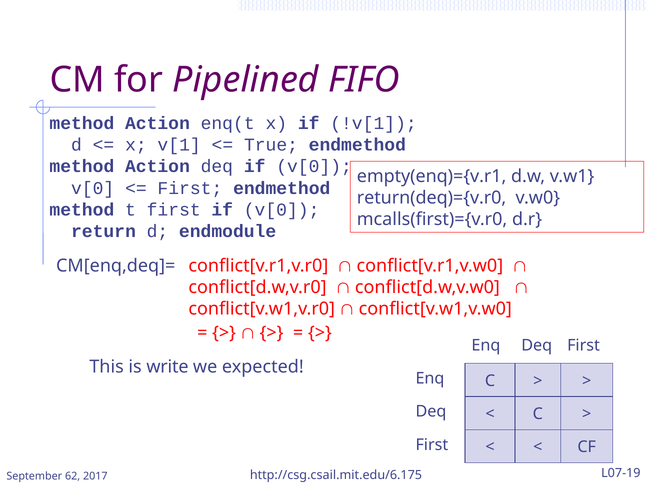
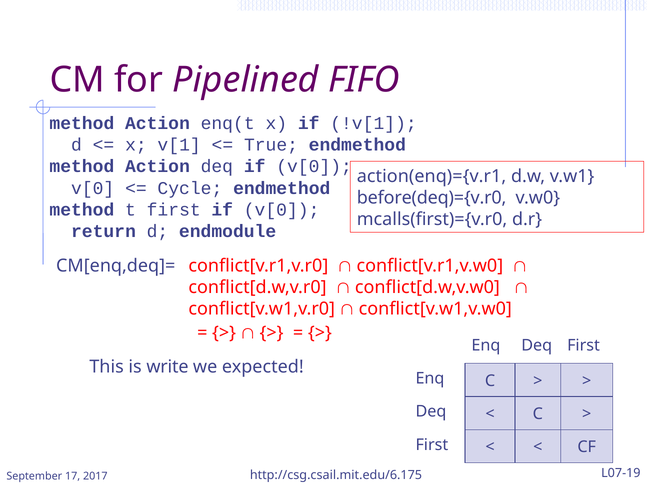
empty(enq)={v.r1: empty(enq)={v.r1 -> action(enq)={v.r1
First at (190, 188): First -> Cycle
return(deq)={v.r0: return(deq)={v.r0 -> before(deq)={v.r0
62: 62 -> 17
